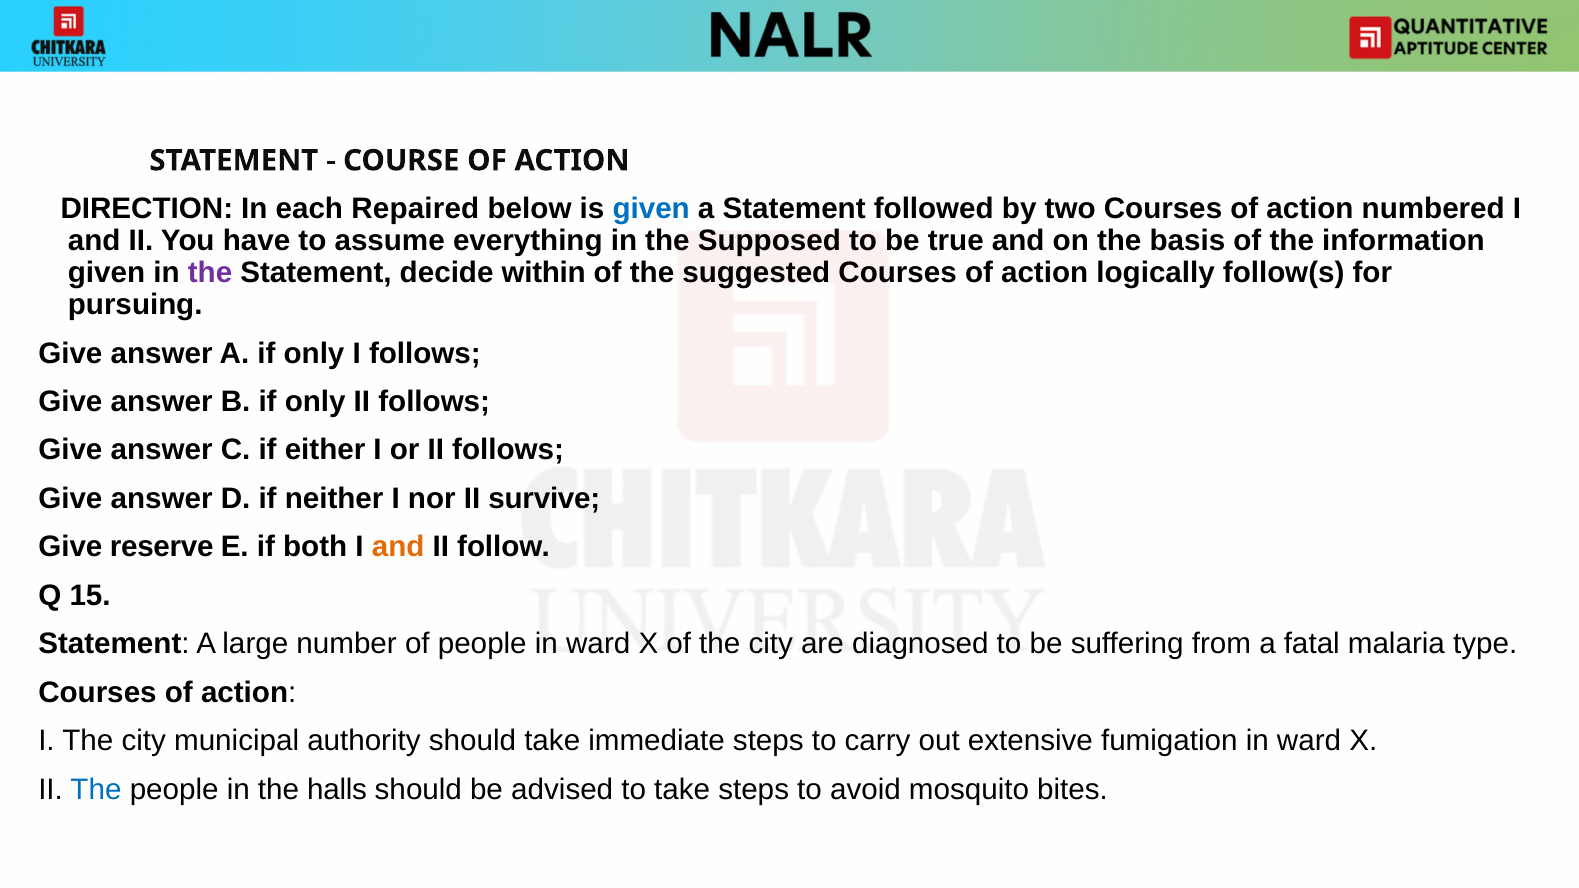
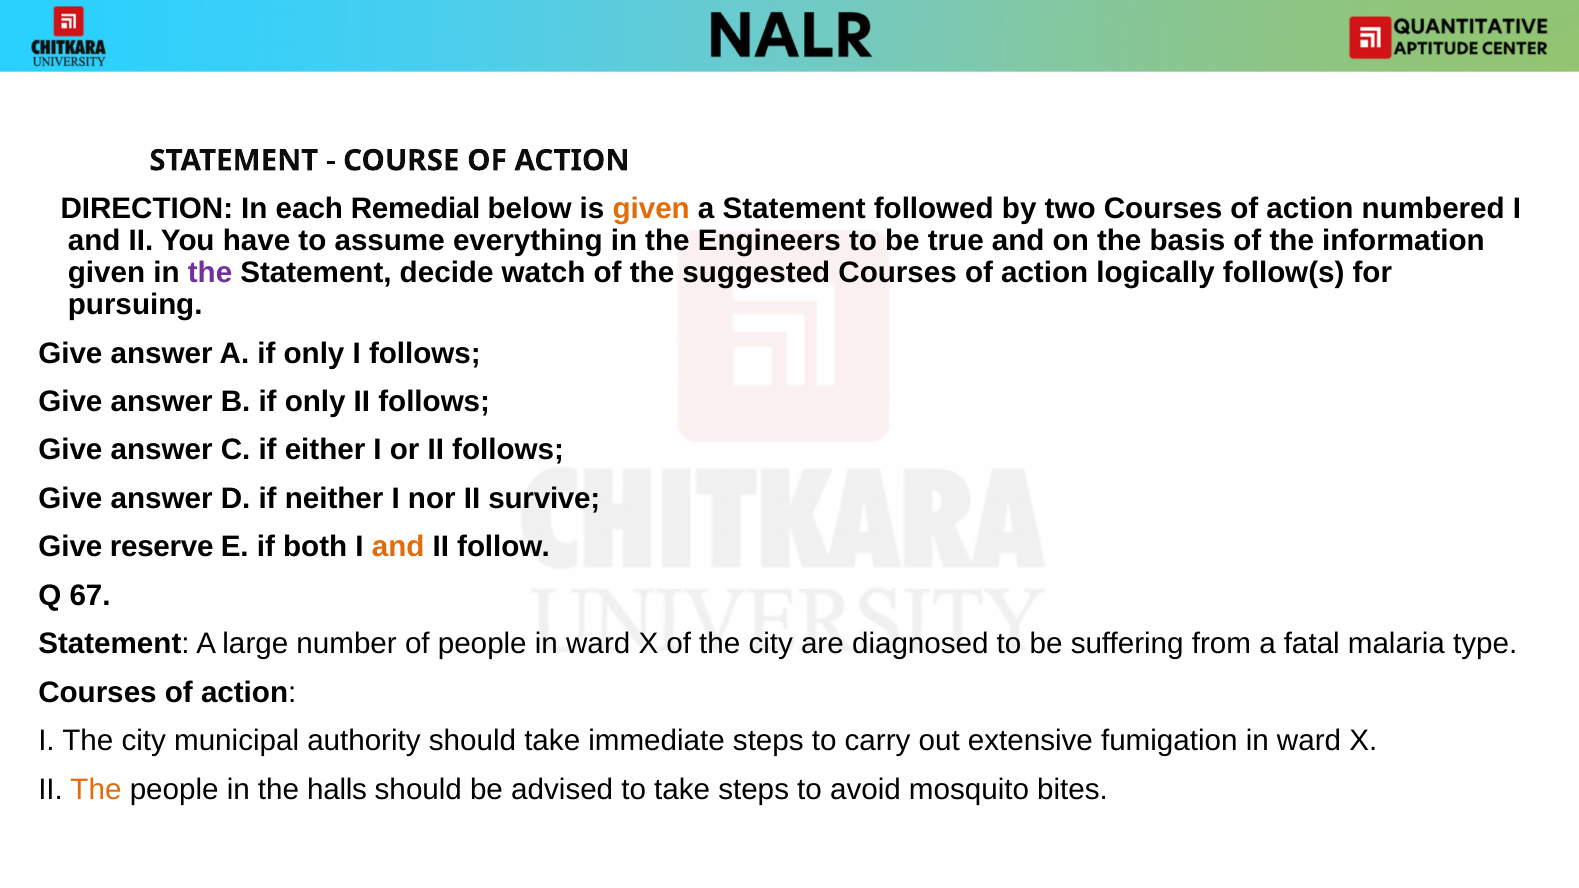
Repaired: Repaired -> Remedial
given at (651, 209) colour: blue -> orange
Supposed: Supposed -> Engineers
within: within -> watch
15: 15 -> 67
The at (96, 789) colour: blue -> orange
